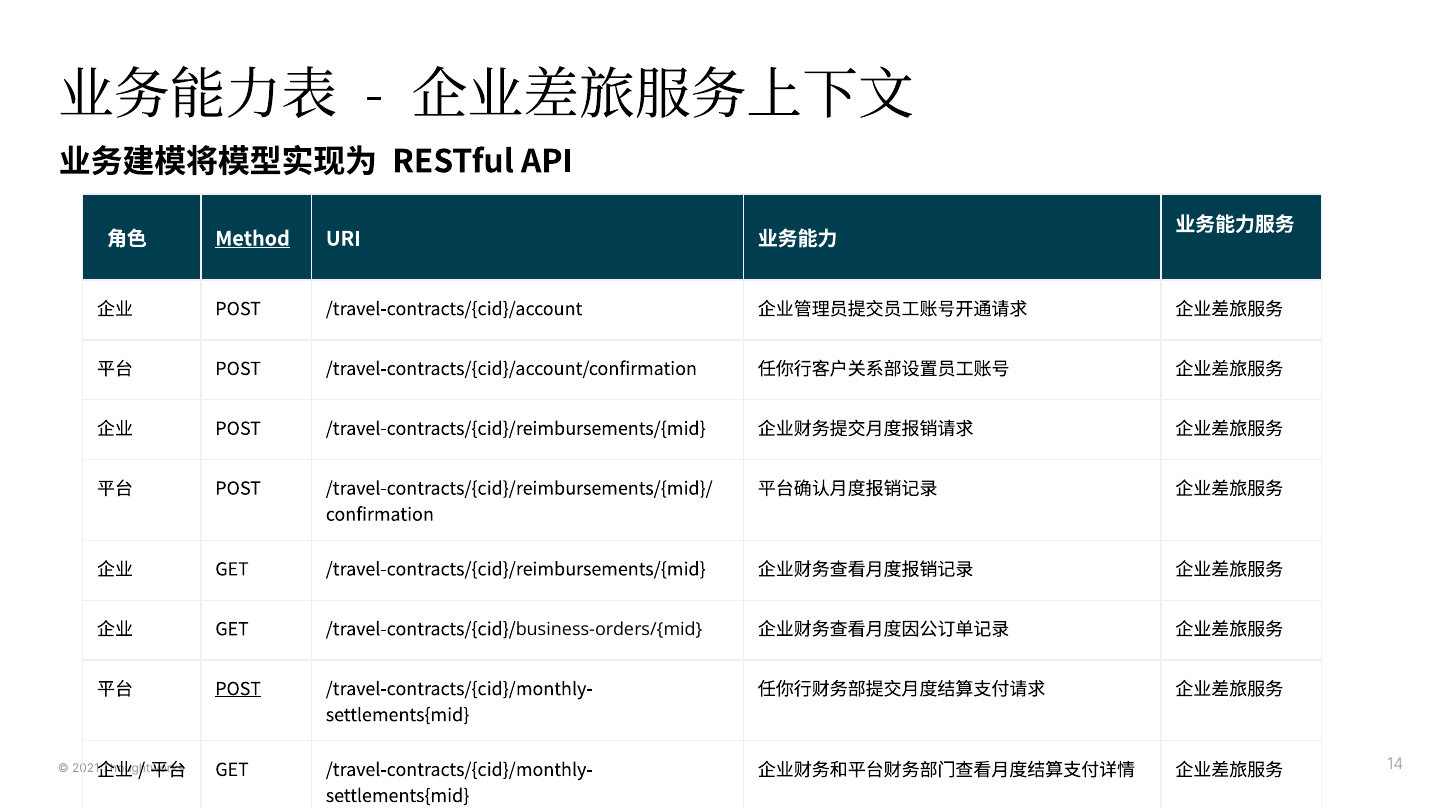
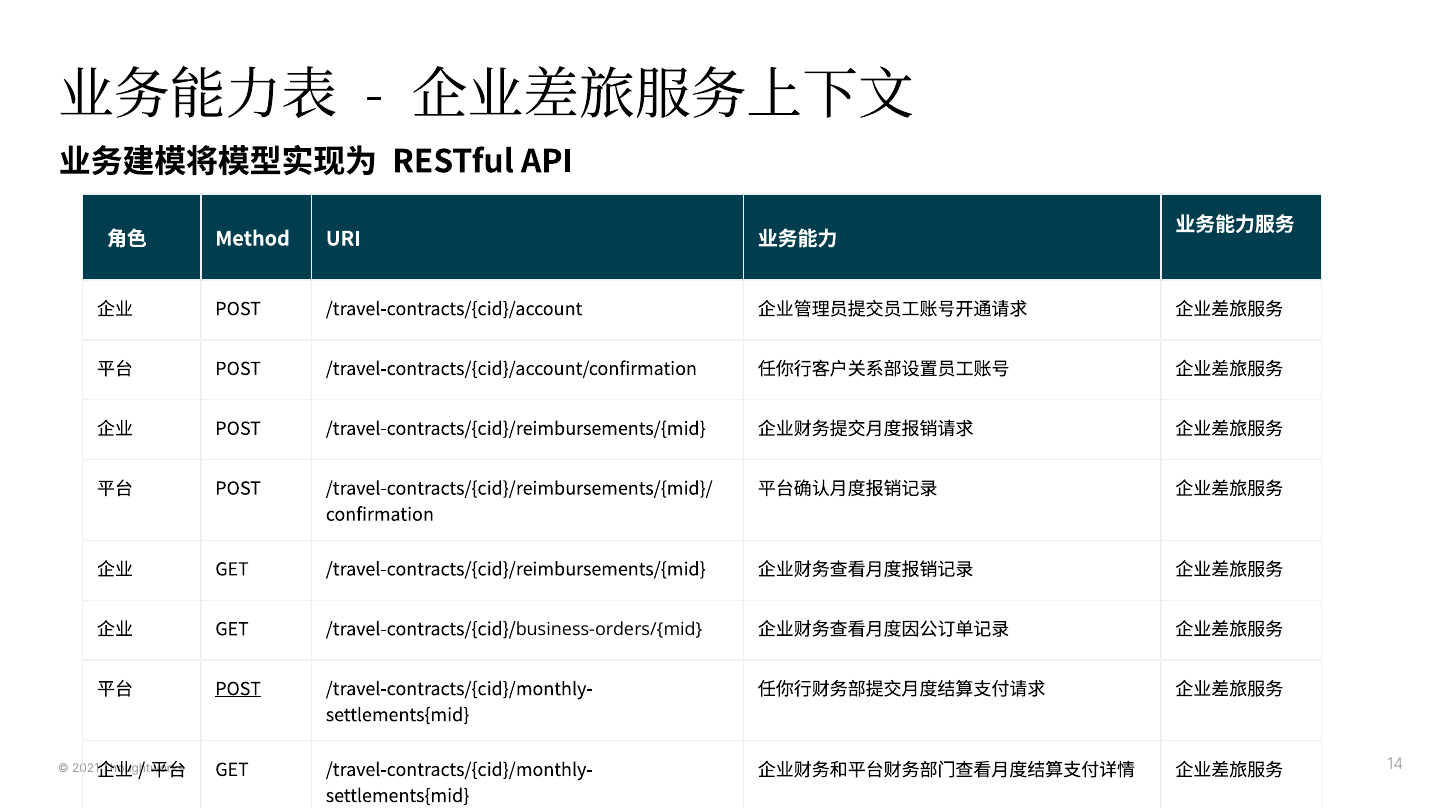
Method underline: present -> none
